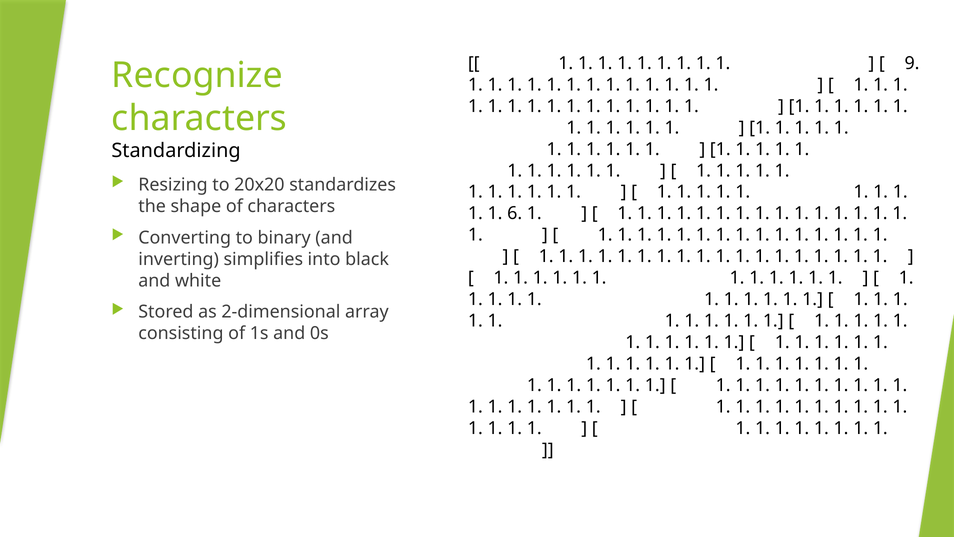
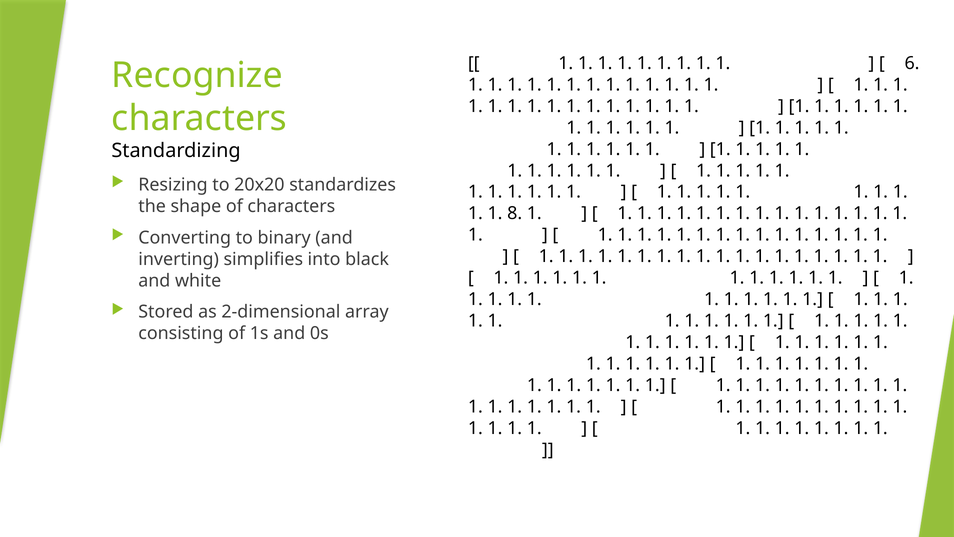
9: 9 -> 6
6: 6 -> 8
